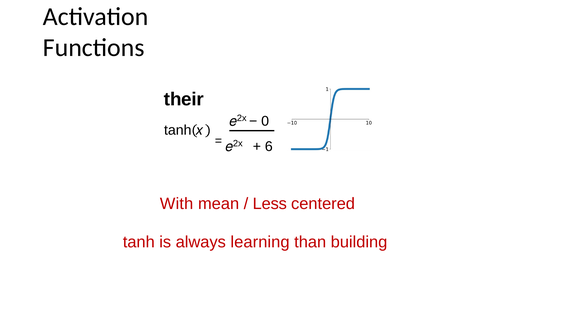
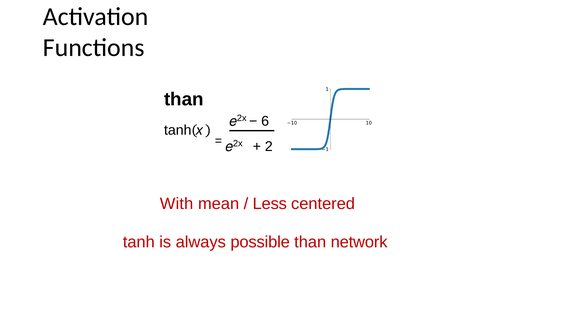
their at (184, 99): their -> than
0: 0 -> 6
6: 6 -> 2
learning: learning -> possible
building: building -> network
